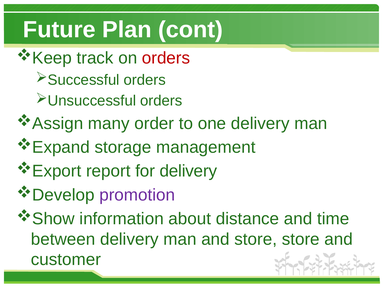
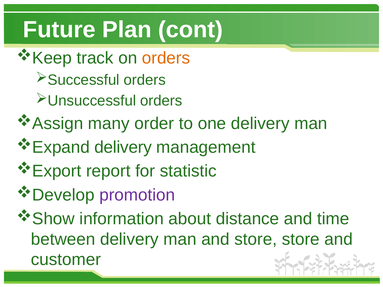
orders at (166, 58) colour: red -> orange
storage at (123, 147): storage -> delivery
for delivery: delivery -> statistic
